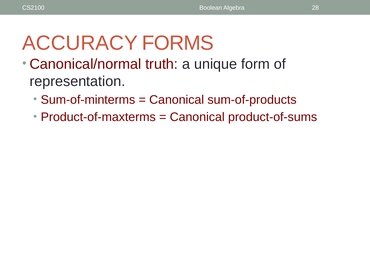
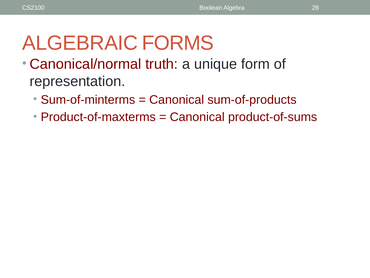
ACCURACY: ACCURACY -> ALGEBRAIC
